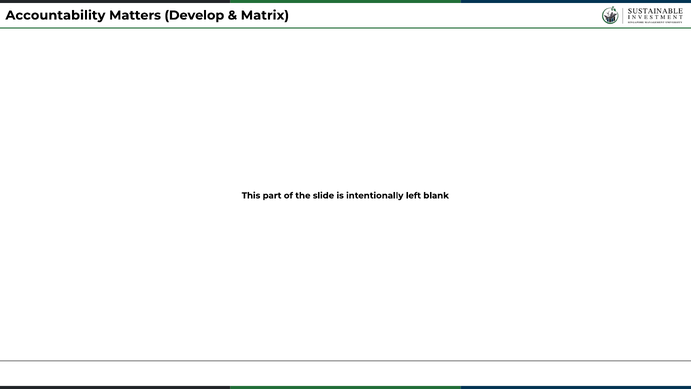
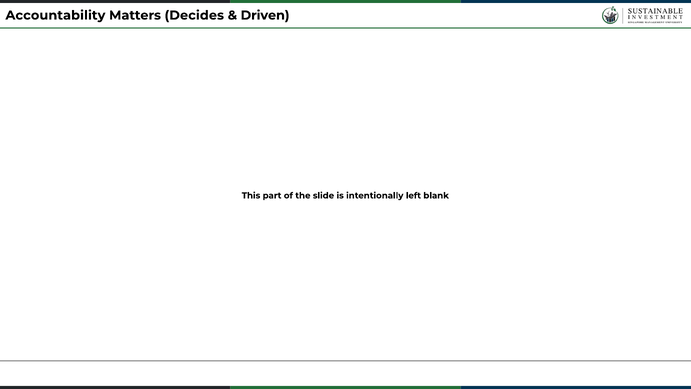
Develop: Develop -> Decides
Matrix: Matrix -> Driven
